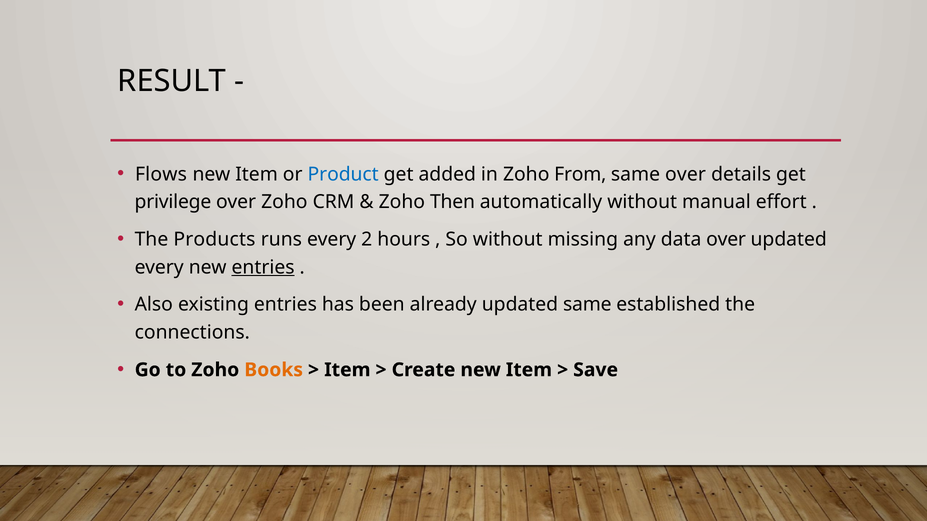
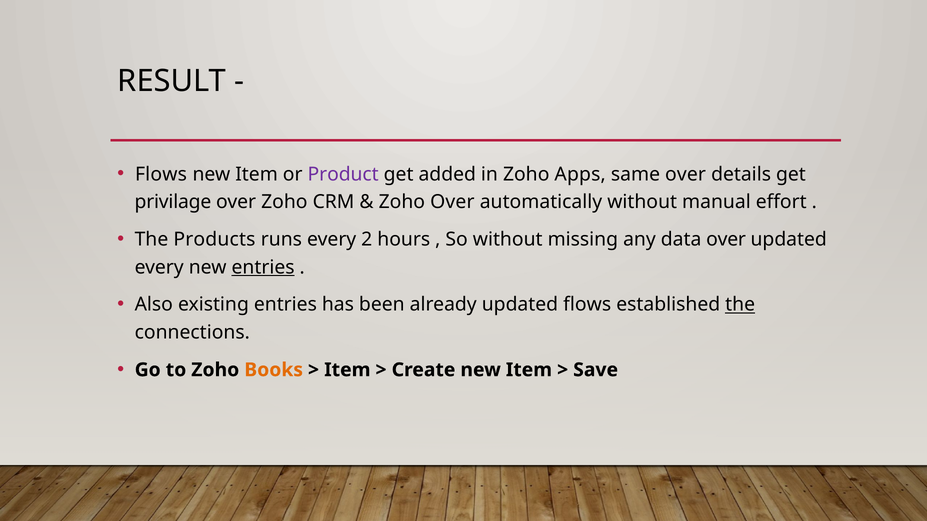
Product colour: blue -> purple
From: From -> Apps
privilege: privilege -> privilage
Zoho Then: Then -> Over
updated same: same -> flows
the at (740, 305) underline: none -> present
